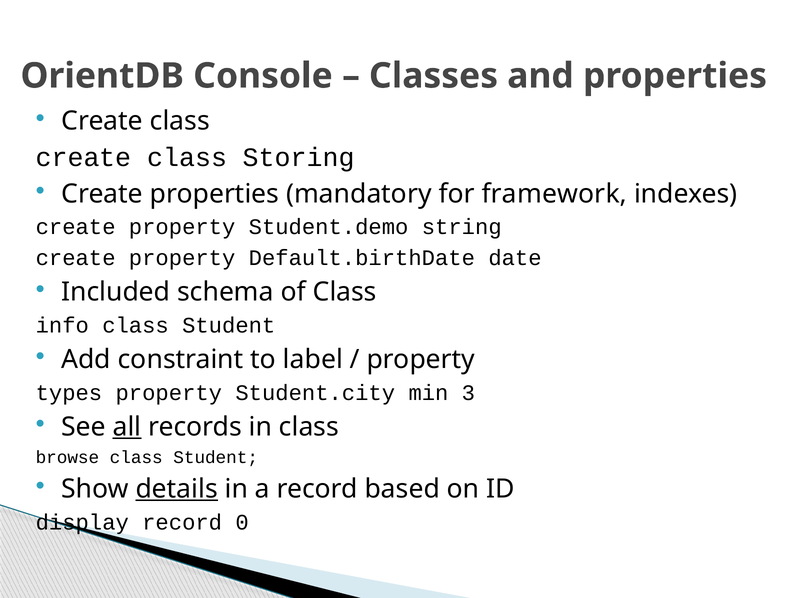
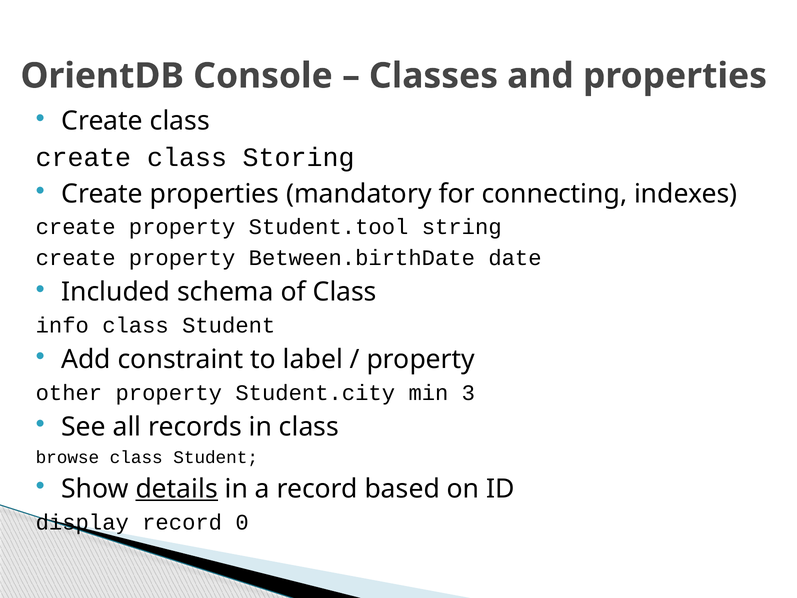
framework: framework -> connecting
Student.demo: Student.demo -> Student.tool
Default.birthDate: Default.birthDate -> Between.birthDate
types: types -> other
all underline: present -> none
